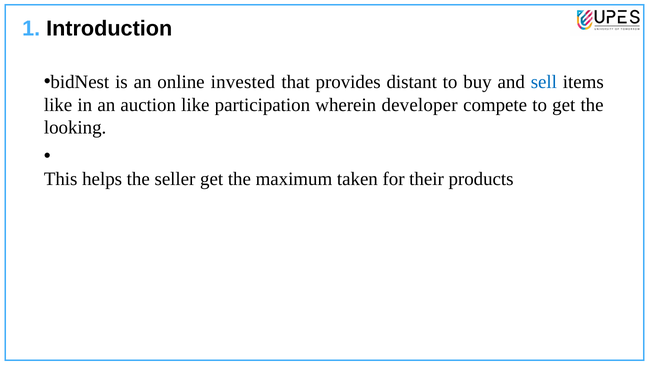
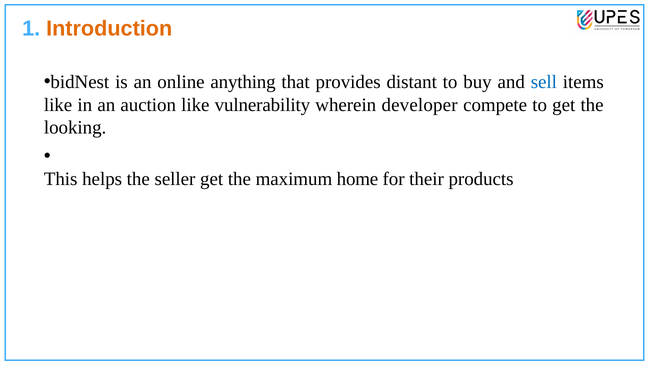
Introduction colour: black -> orange
invested: invested -> anything
participation: participation -> vulnerability
taken: taken -> home
